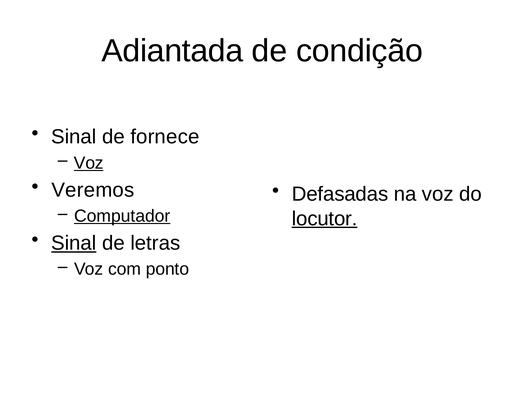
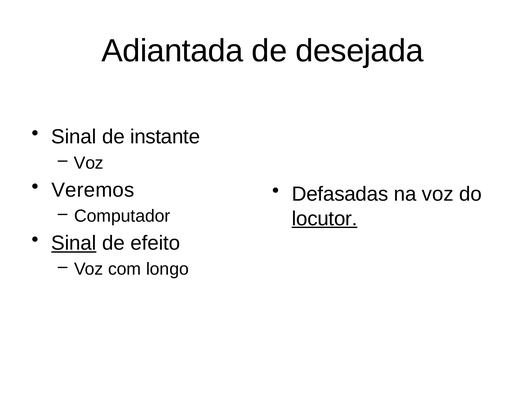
condição: condição -> desejada
fornece: fornece -> instante
Voz at (89, 163) underline: present -> none
Computador underline: present -> none
letras: letras -> efeito
ponto: ponto -> longo
